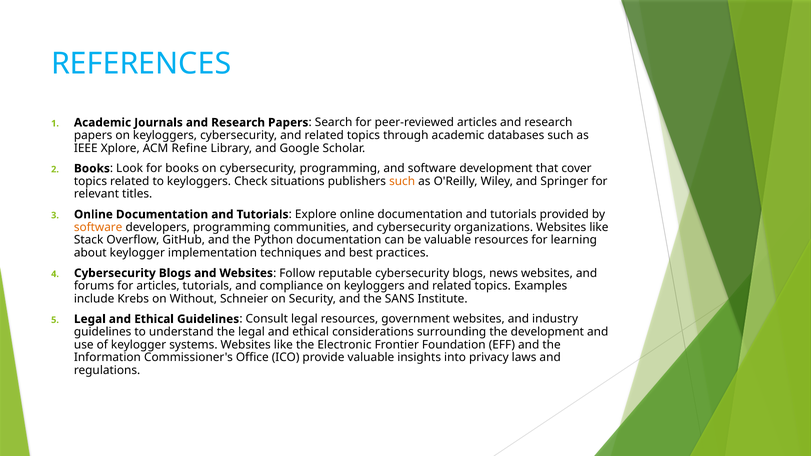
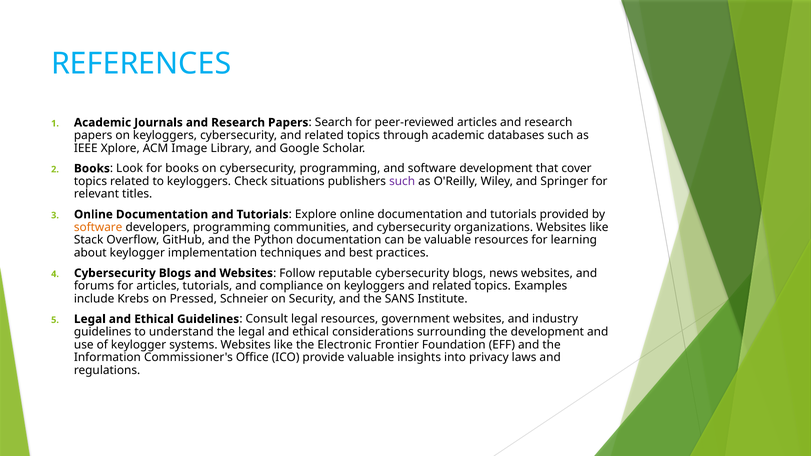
Refine: Refine -> Image
such at (402, 181) colour: orange -> purple
Without: Without -> Pressed
